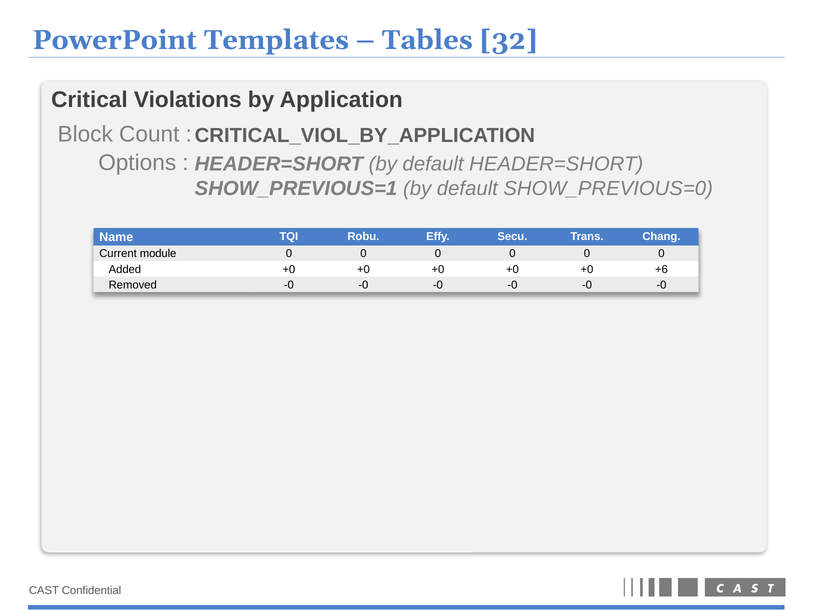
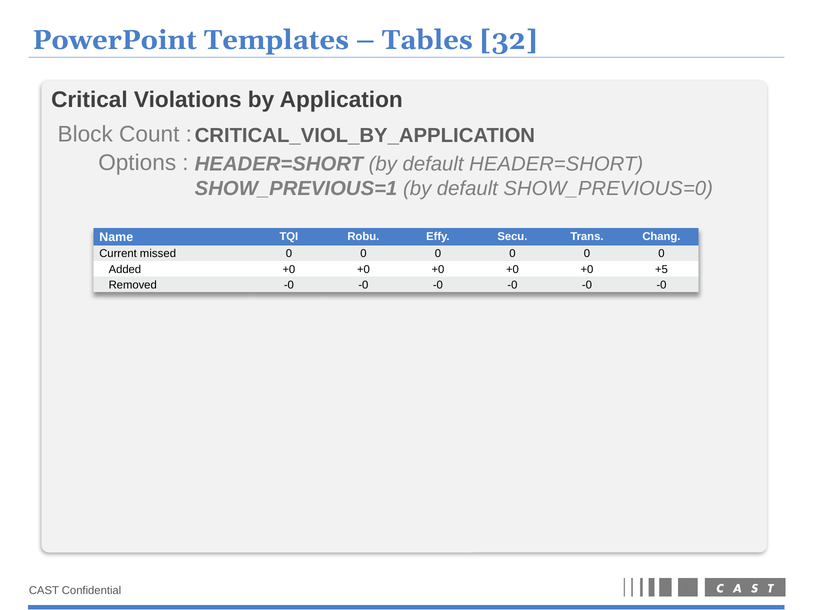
module: module -> missed
+6: +6 -> +5
